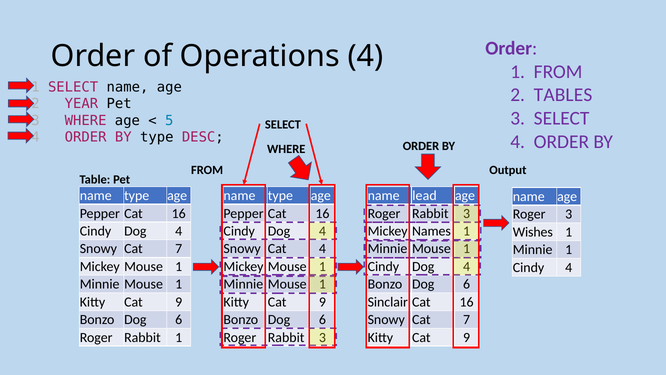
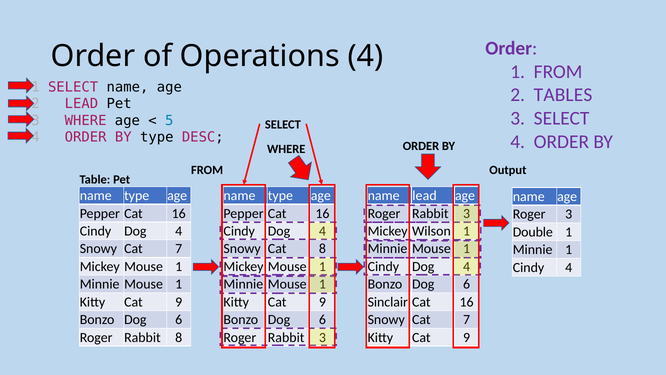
YEAR at (81, 104): YEAR -> LEAD
Names: Names -> Wilson
Wishes: Wishes -> Double
Cat 4: 4 -> 8
Rabbit 1: 1 -> 8
